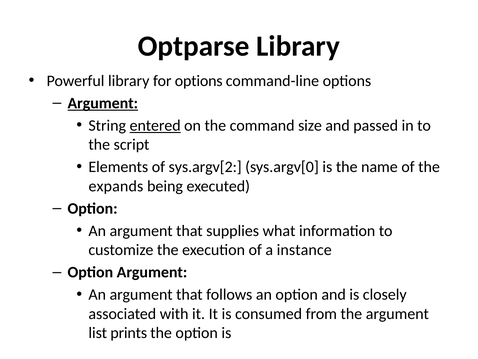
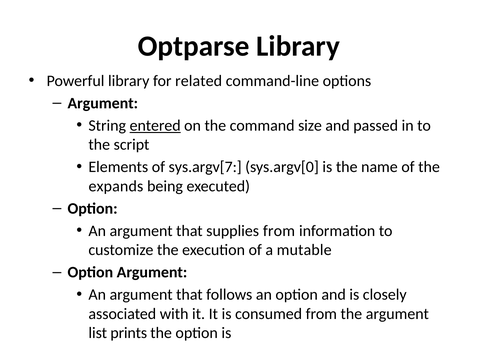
for options: options -> related
Argument at (103, 103) underline: present -> none
sys.argv[2: sys.argv[2 -> sys.argv[7
supplies what: what -> from
instance: instance -> mutable
